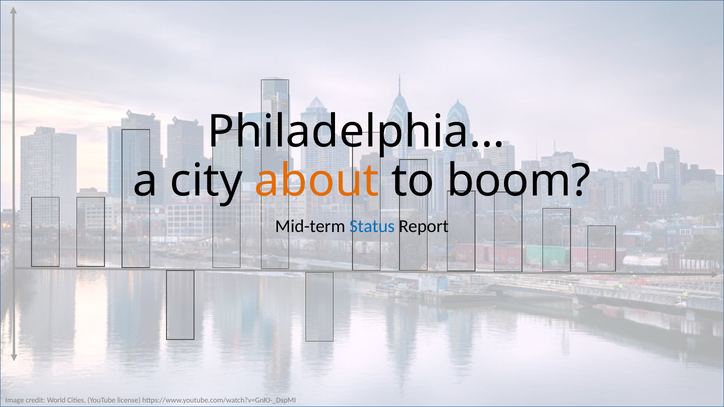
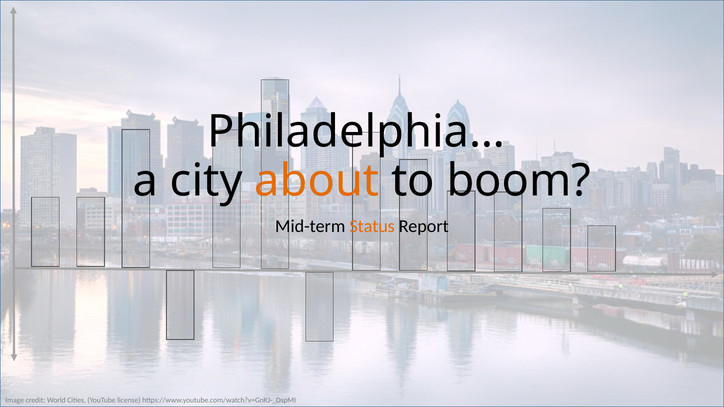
Status colour: blue -> orange
